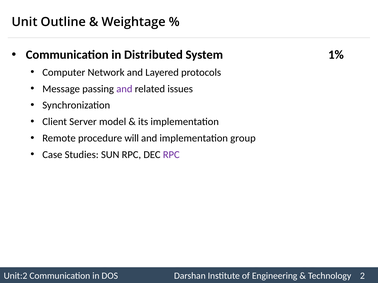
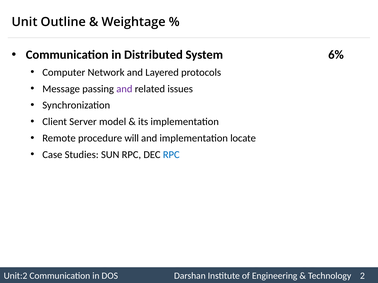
1%: 1% -> 6%
group: group -> locate
RPC at (171, 155) colour: purple -> blue
